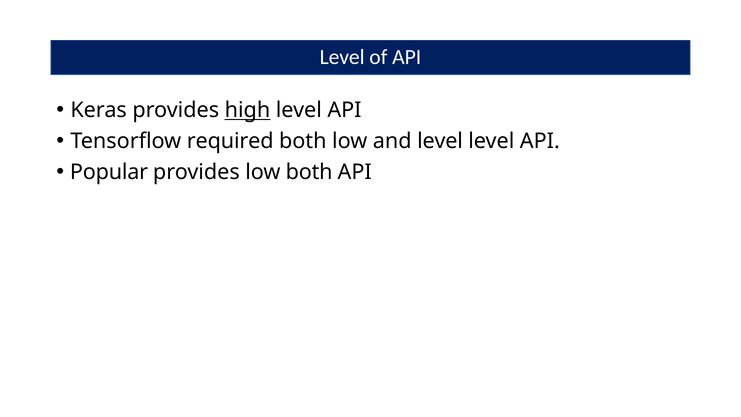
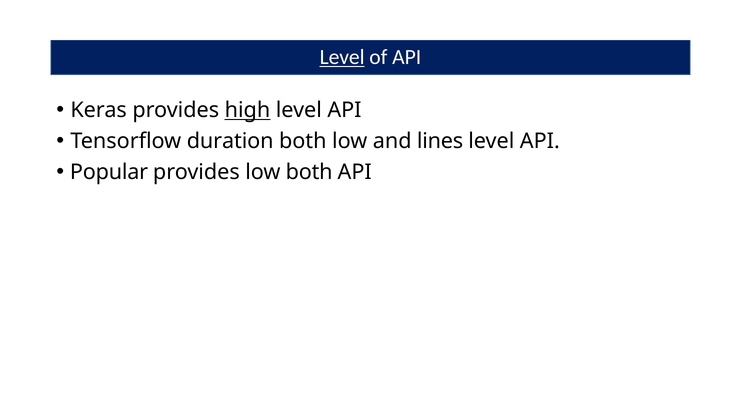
Level at (342, 57) underline: none -> present
required: required -> duration
and level: level -> lines
